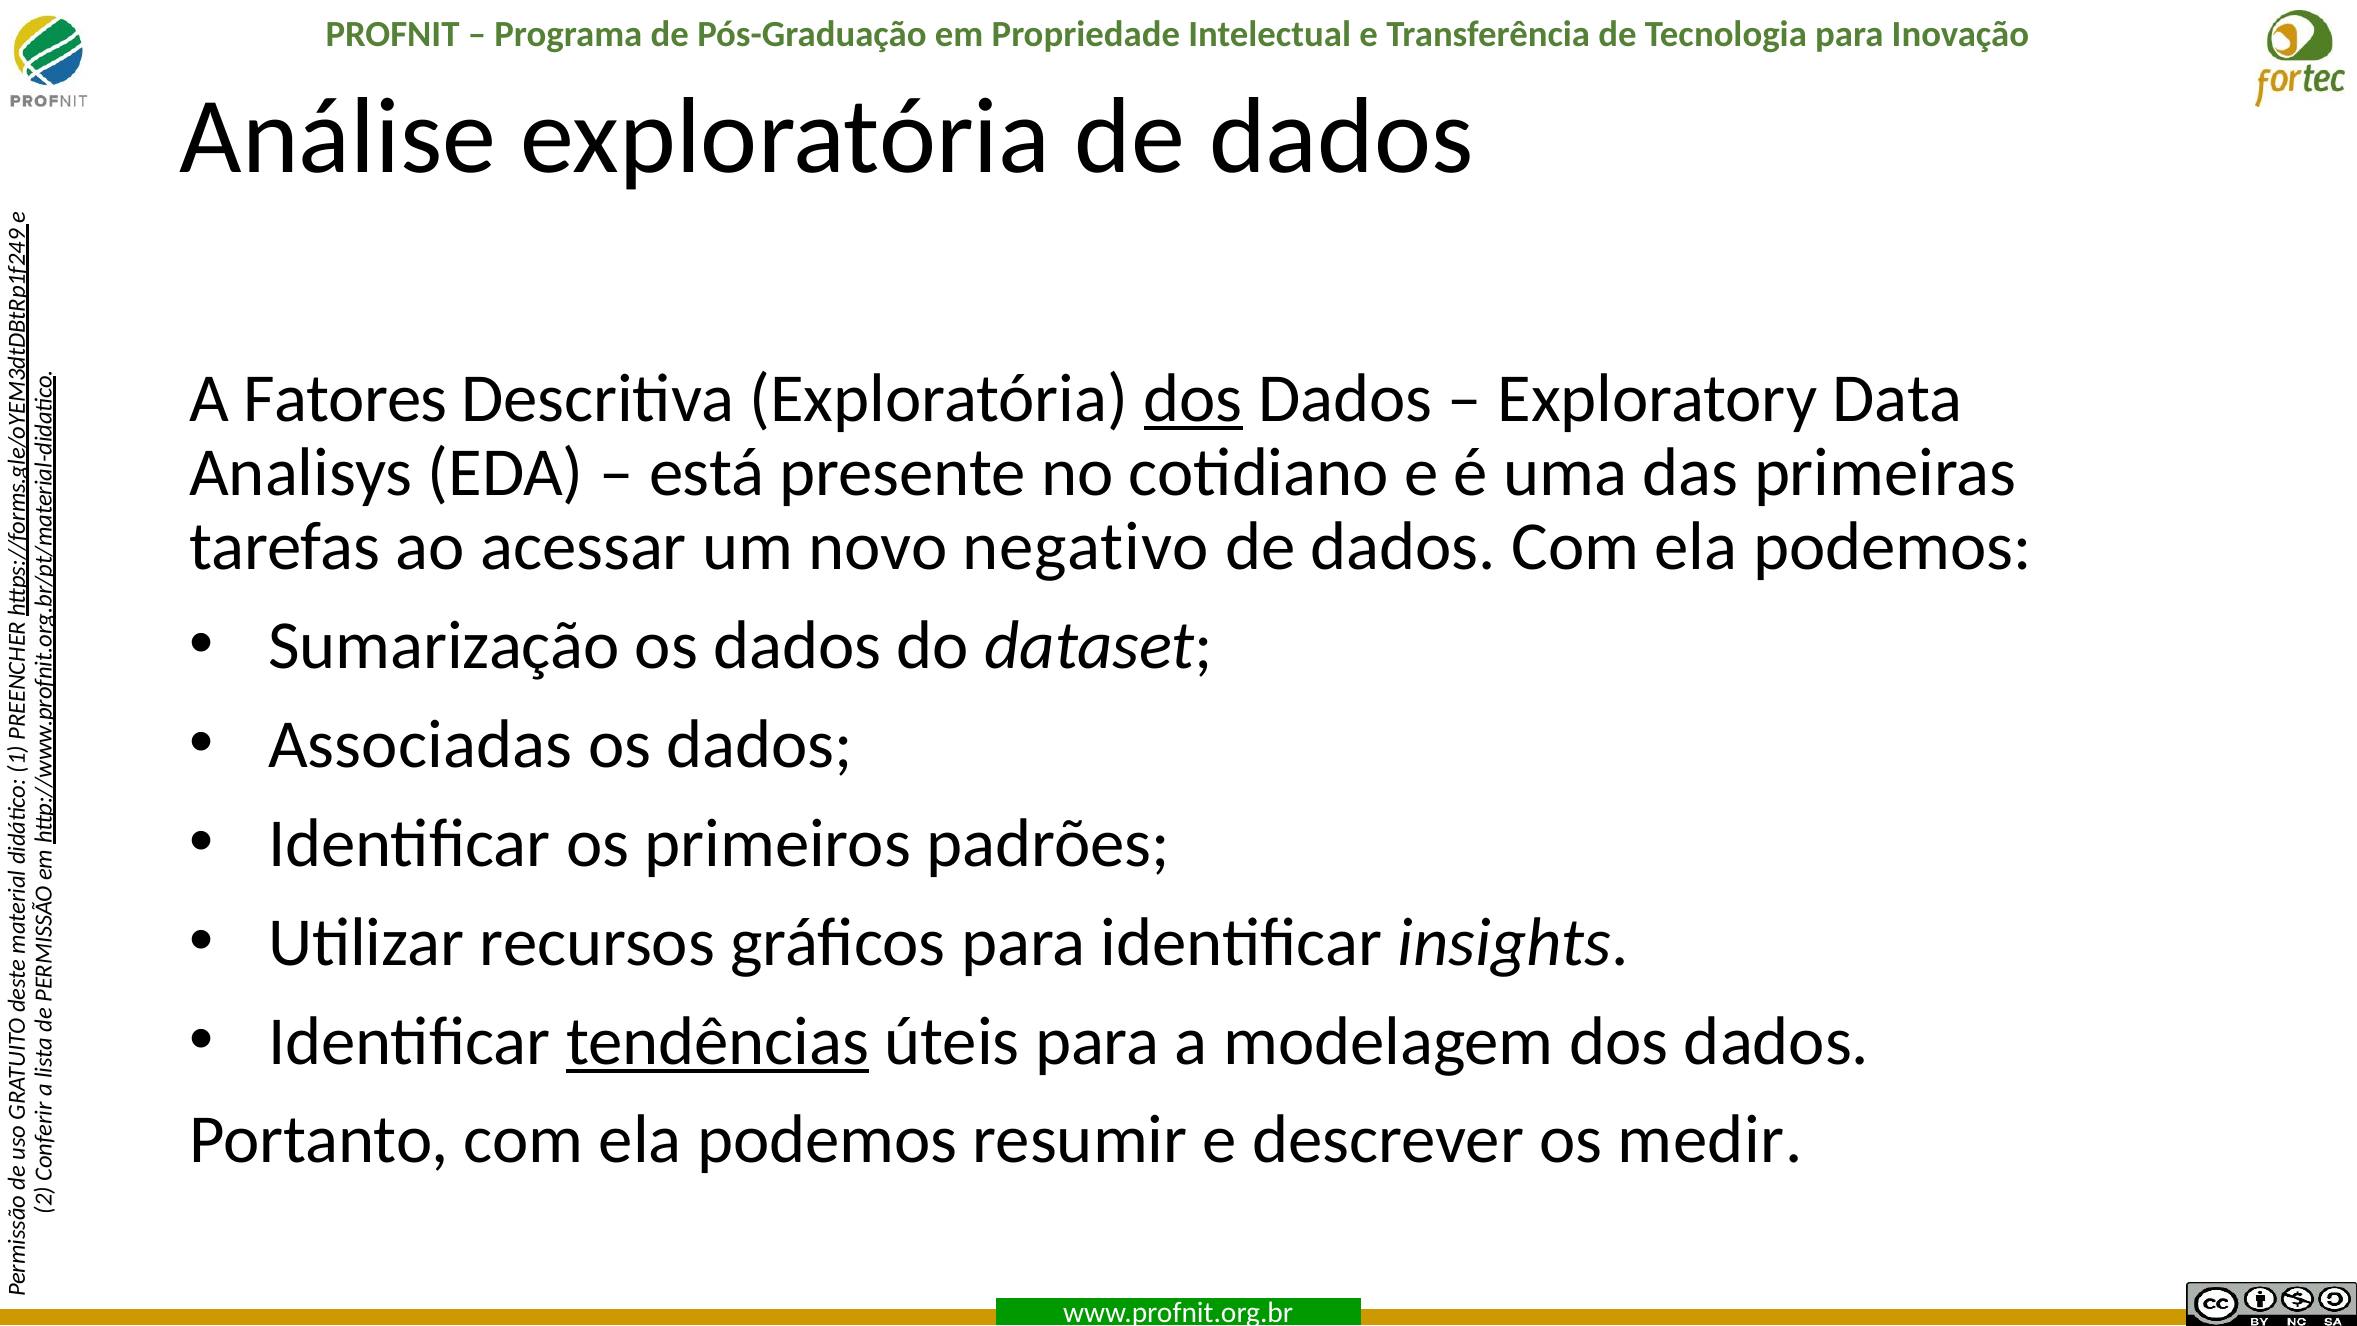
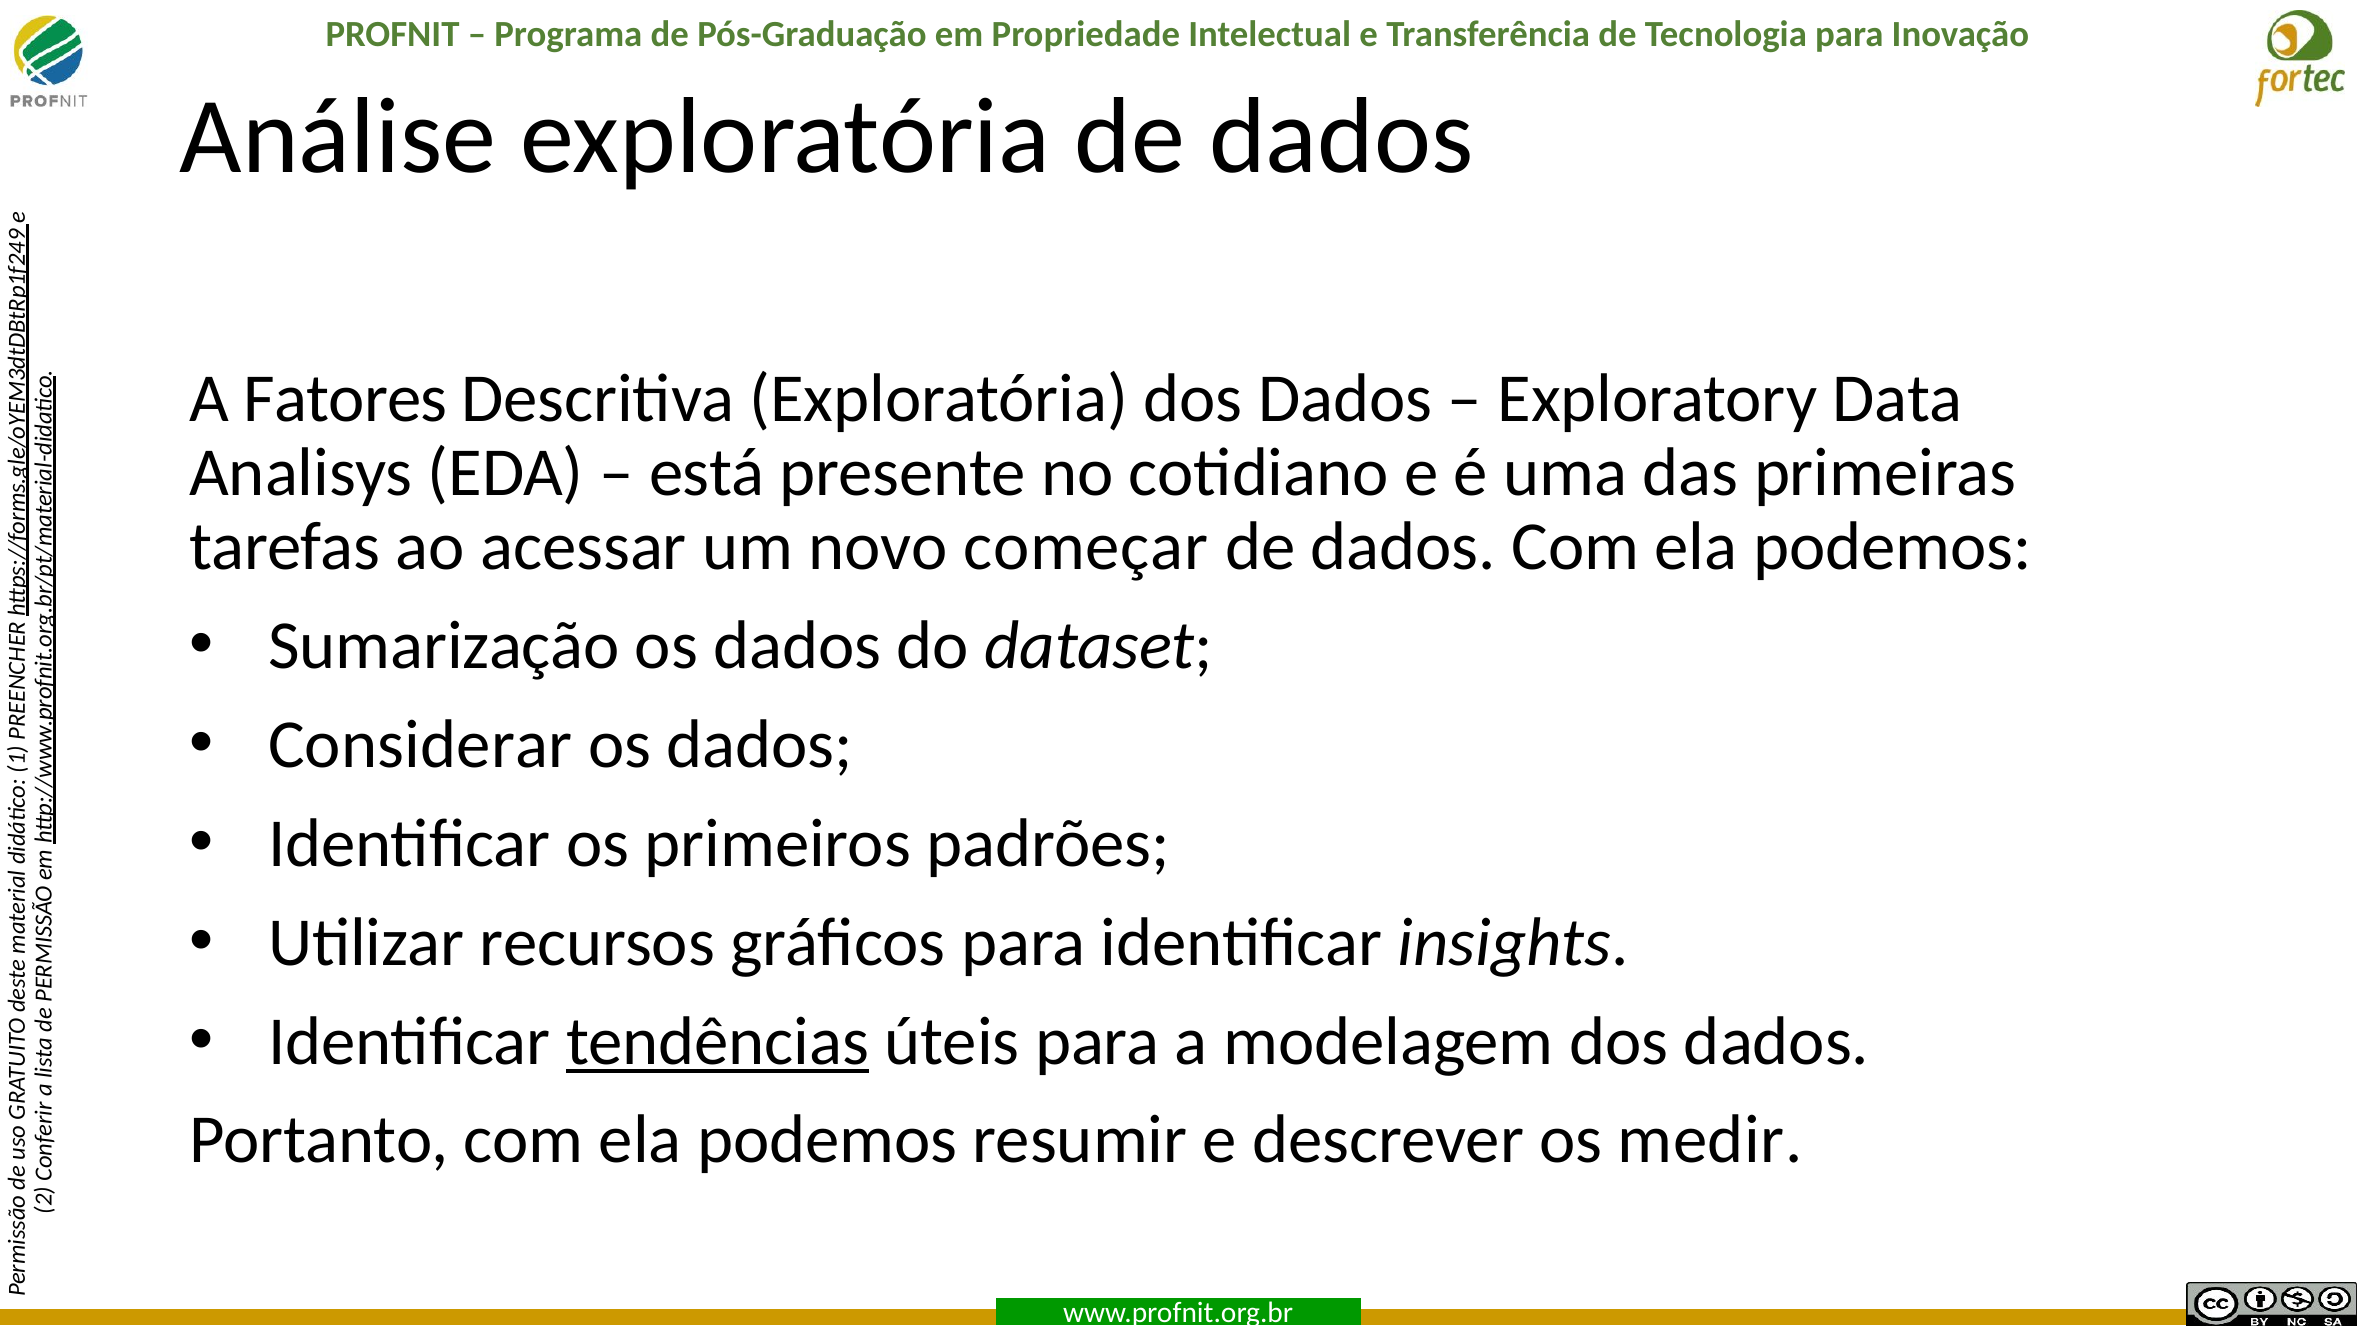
dos at (1193, 399) underline: present -> none
negativo: negativo -> começar
Associadas: Associadas -> Considerar
